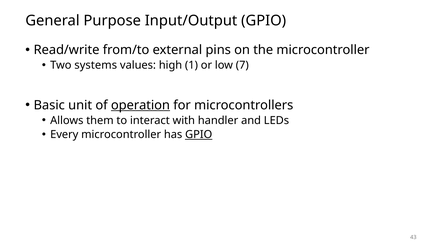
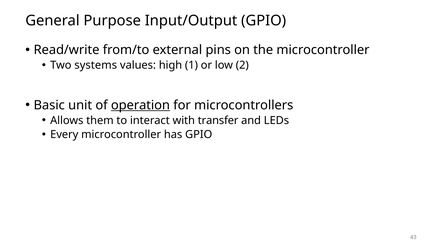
7: 7 -> 2
handler: handler -> transfer
GPIO at (199, 134) underline: present -> none
